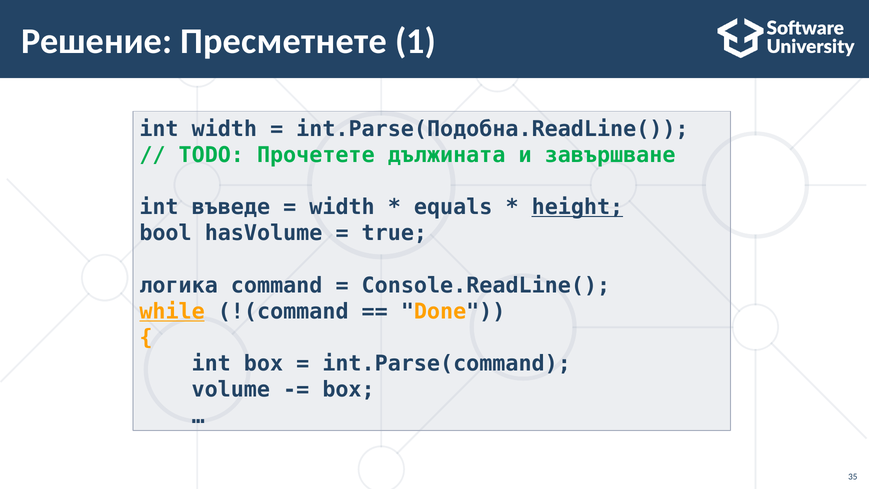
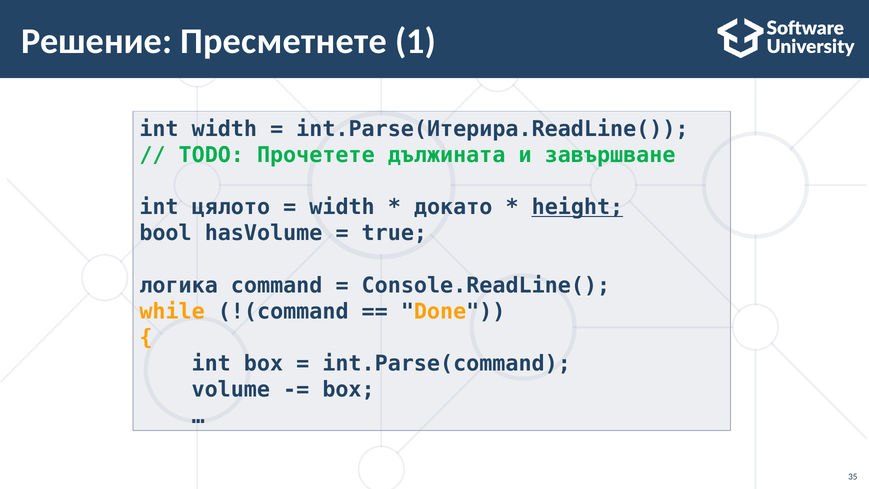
int.Parse(Подобна.ReadLine(: int.Parse(Подобна.ReadLine( -> int.Parse(Итерира.ReadLine(
въведе: въведе -> цялото
equals: equals -> докато
while underline: present -> none
